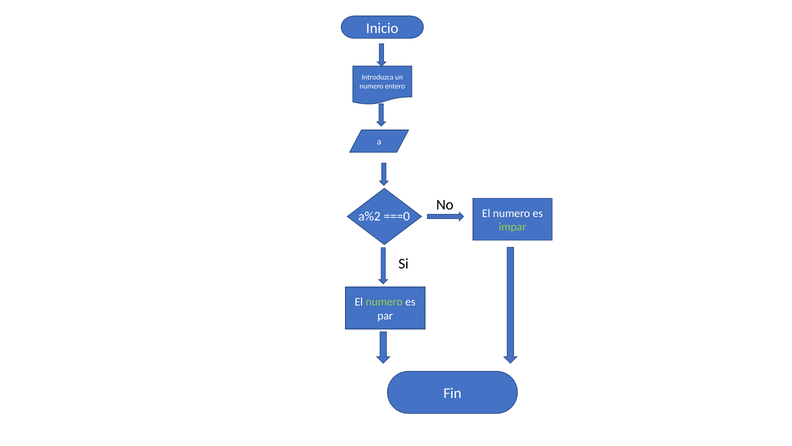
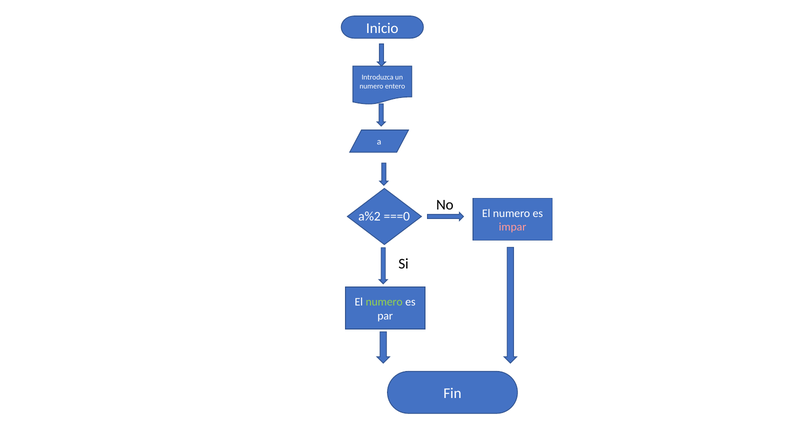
impar colour: light green -> pink
